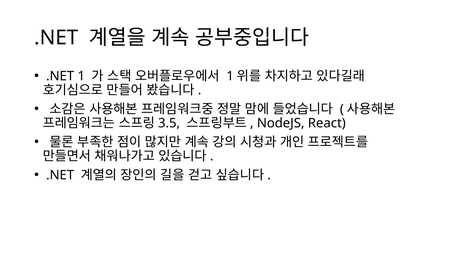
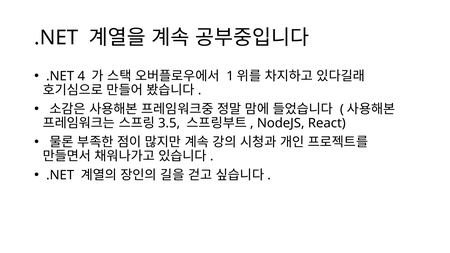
.NET 1: 1 -> 4
